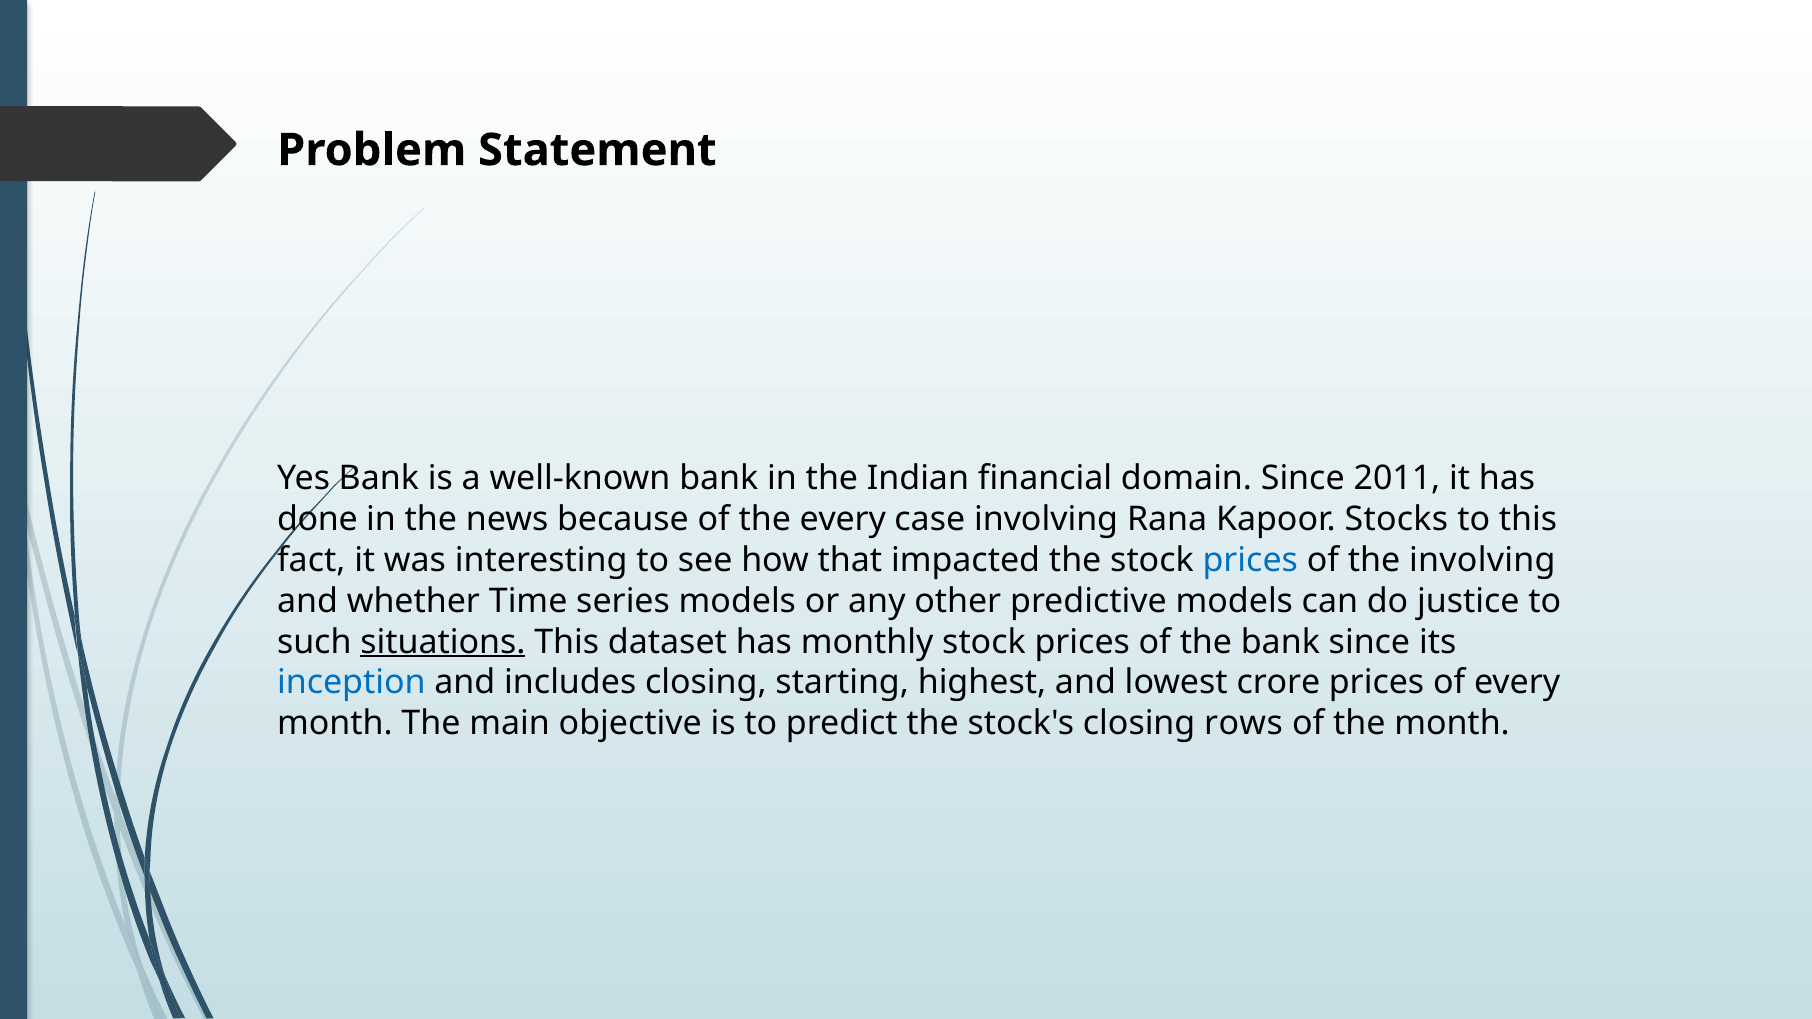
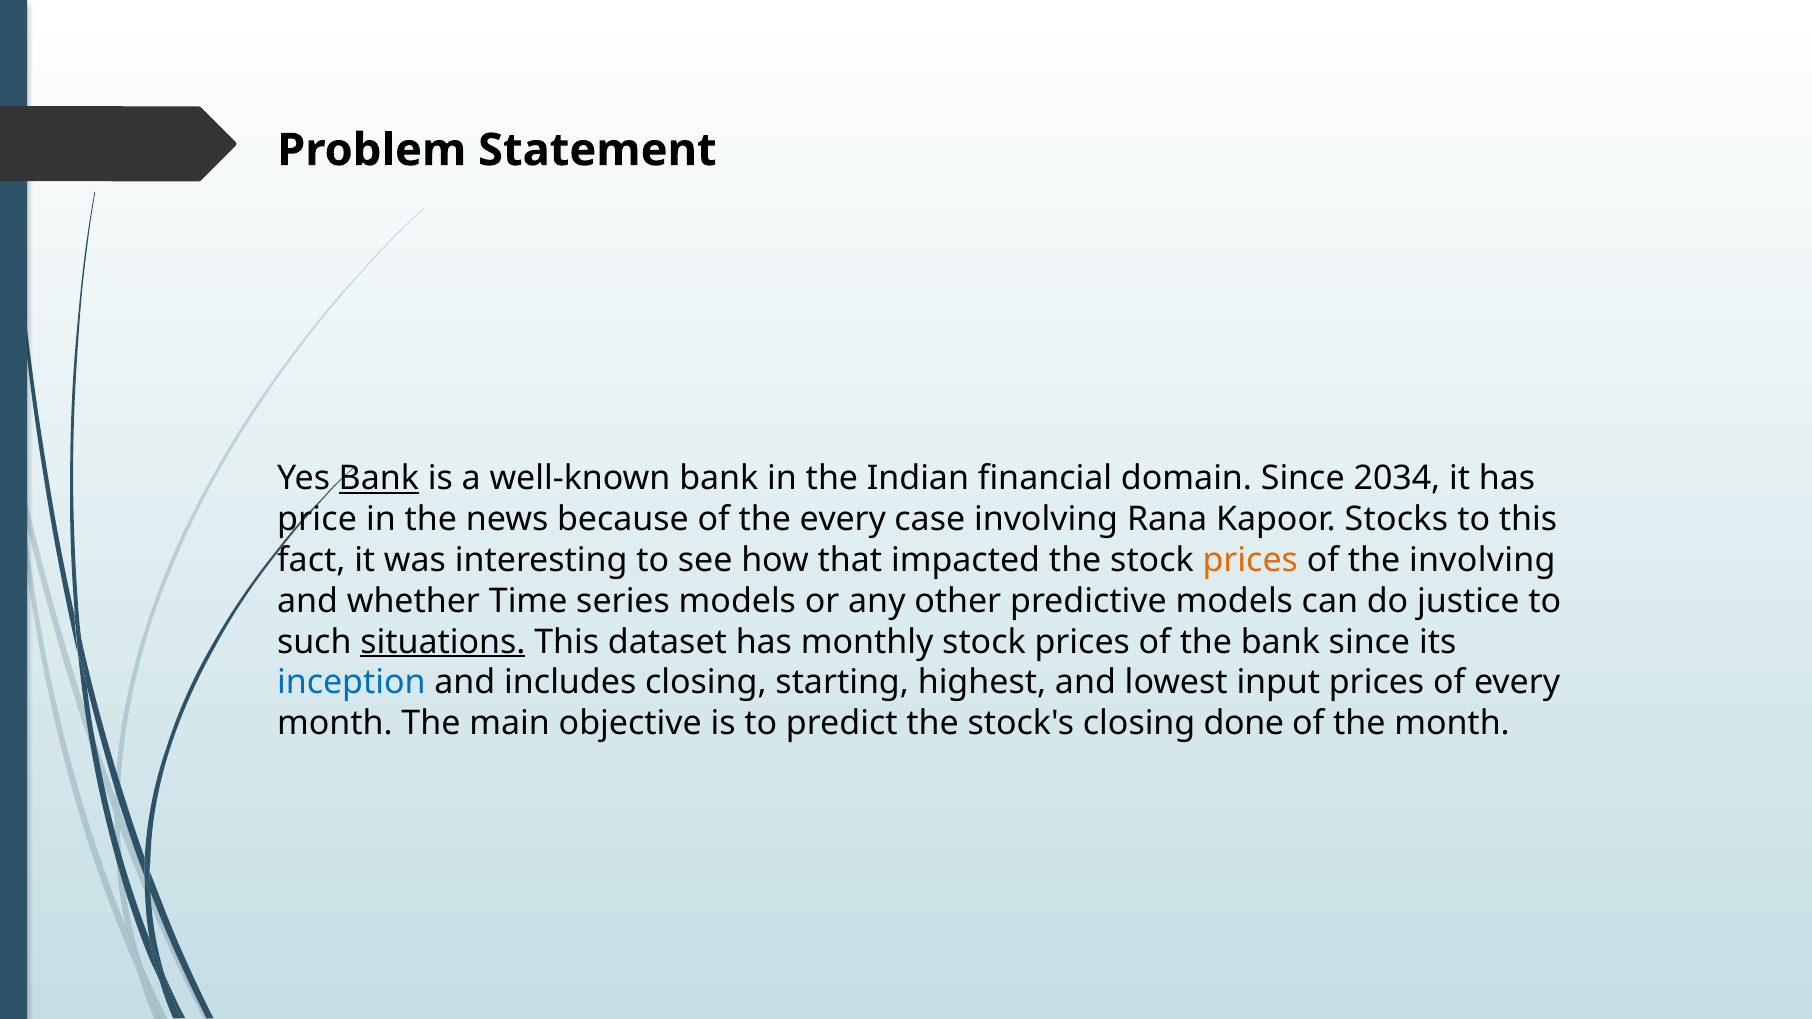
Bank at (379, 479) underline: none -> present
2011: 2011 -> 2034
done: done -> price
prices at (1250, 560) colour: blue -> orange
crore: crore -> input
rows: rows -> done
